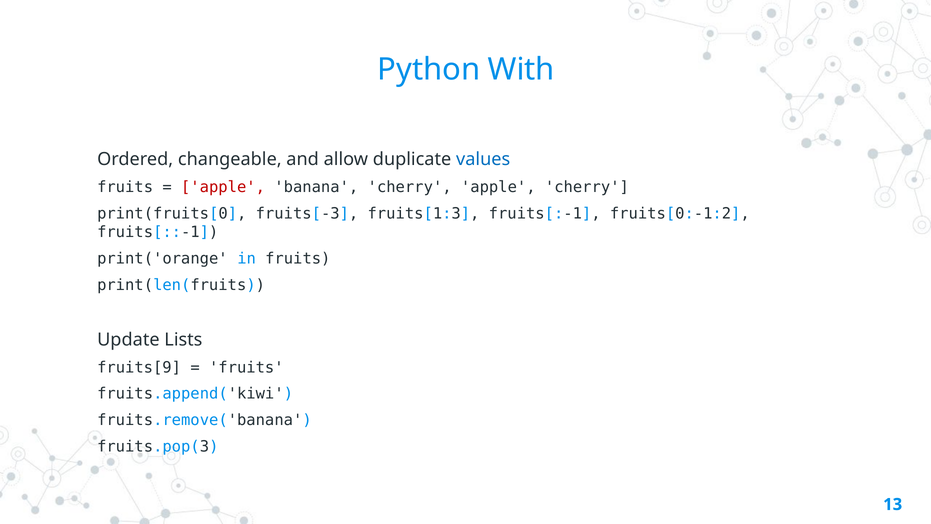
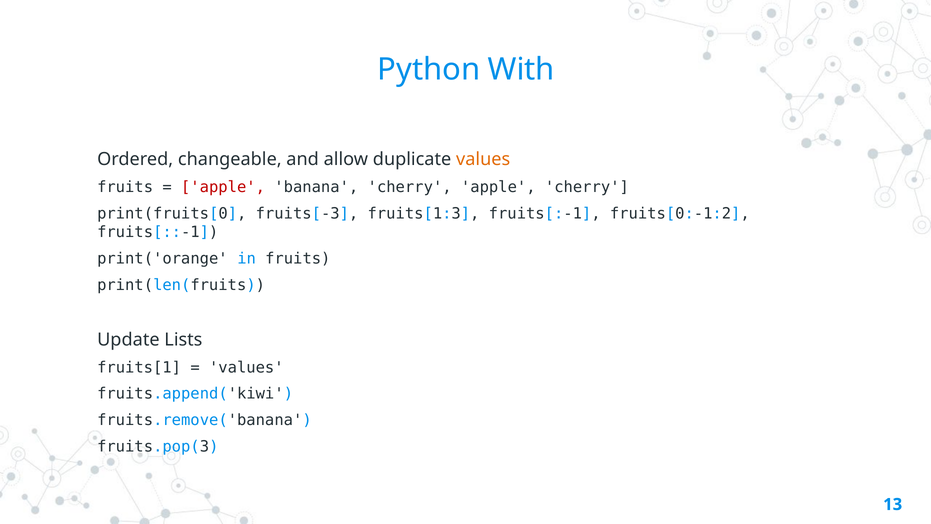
values at (483, 159) colour: blue -> orange
fruits[9: fruits[9 -> fruits[1
fruits at (246, 367): fruits -> values
